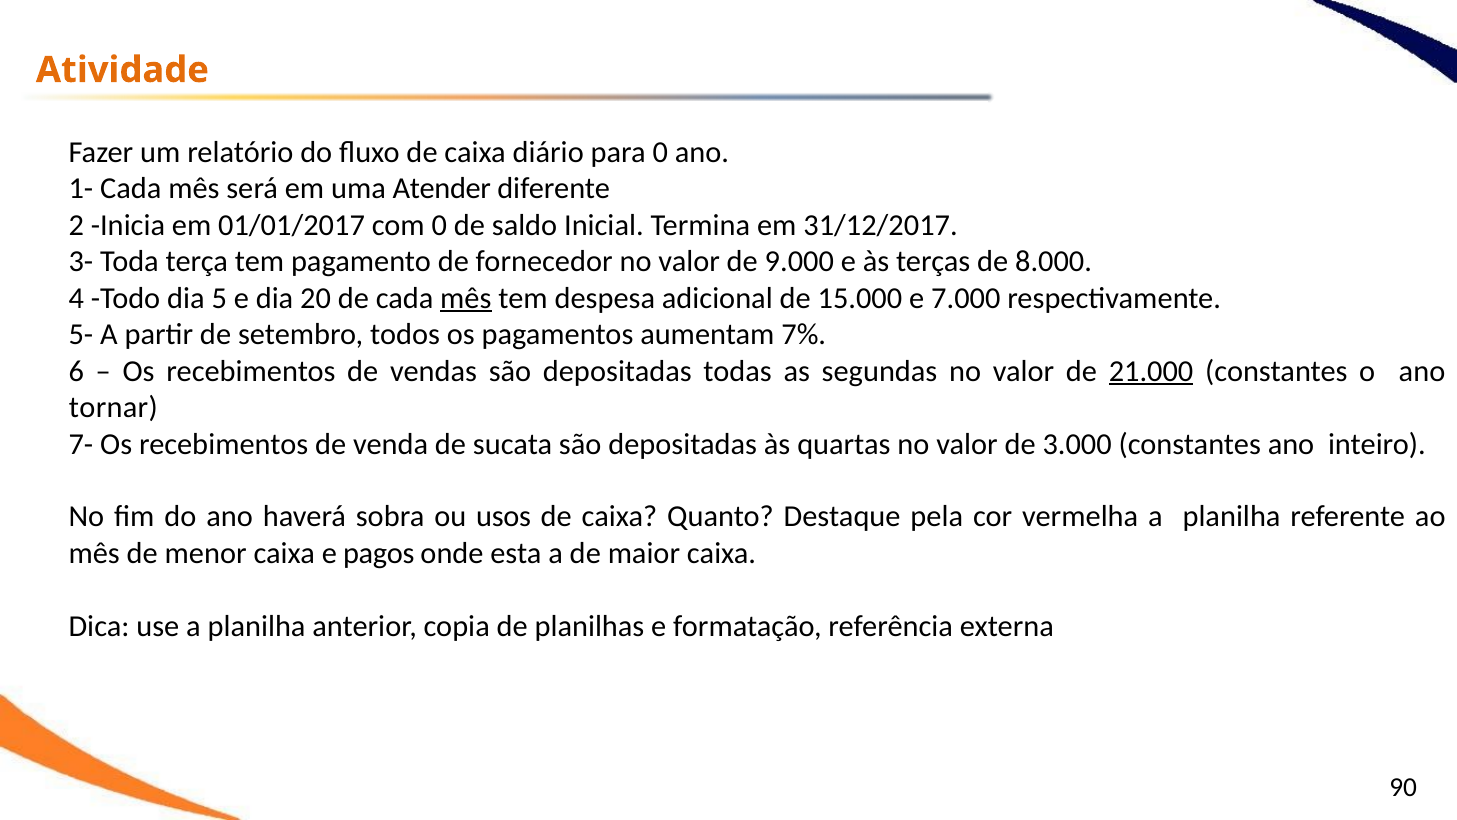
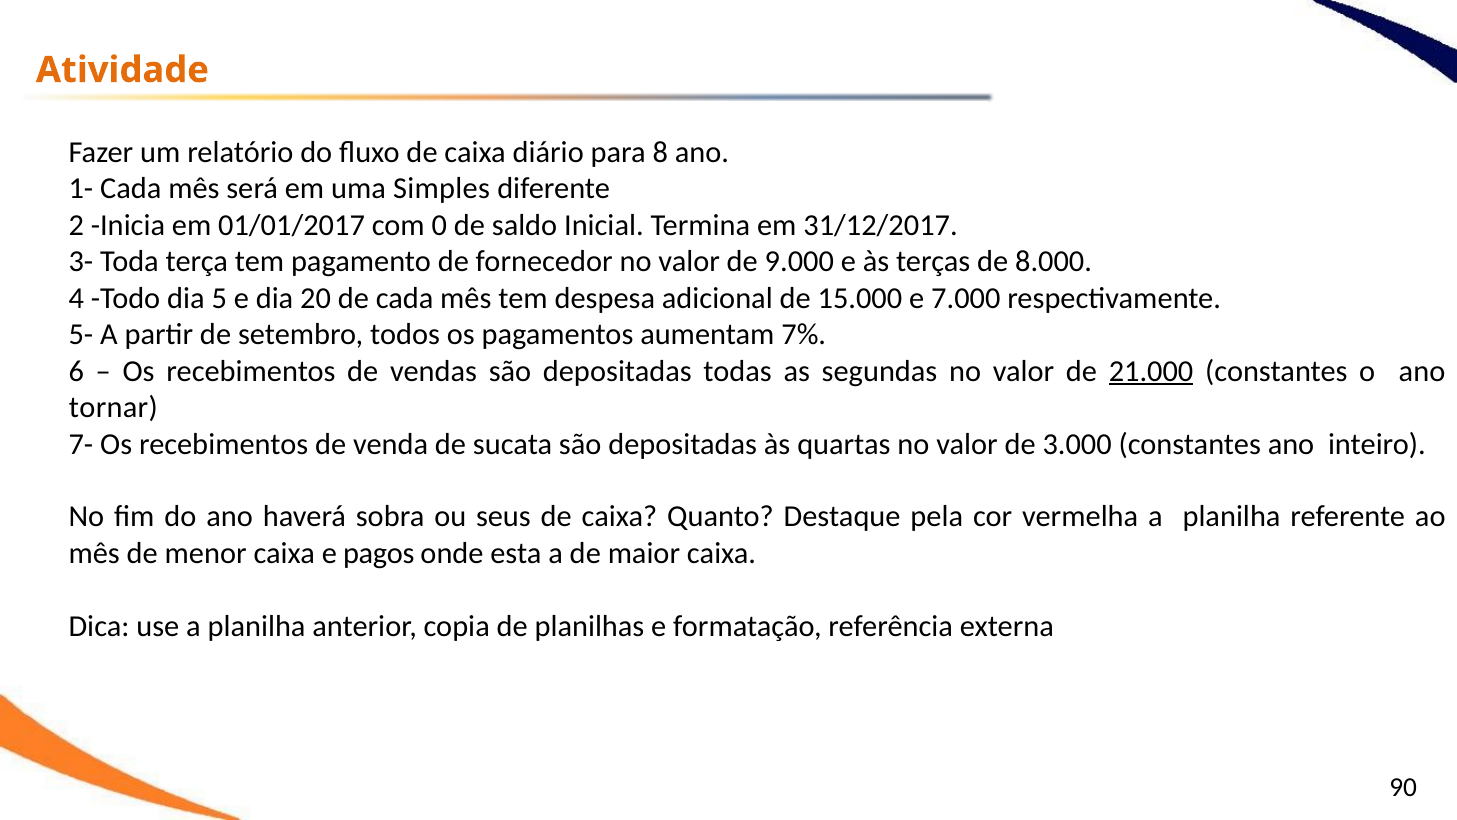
para 0: 0 -> 8
Atender: Atender -> Simples
mês at (466, 298) underline: present -> none
usos: usos -> seus
